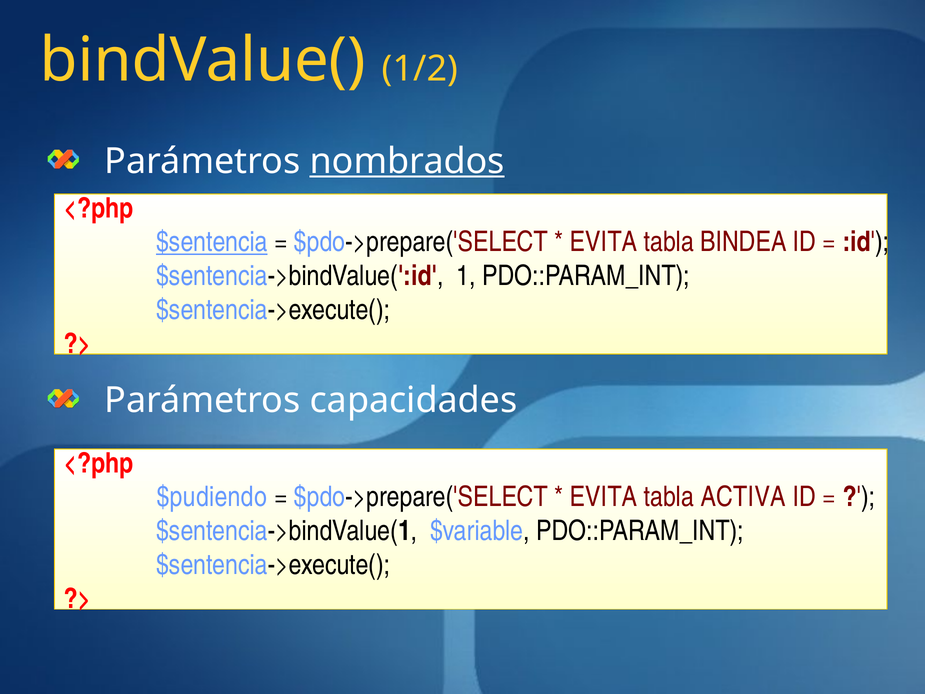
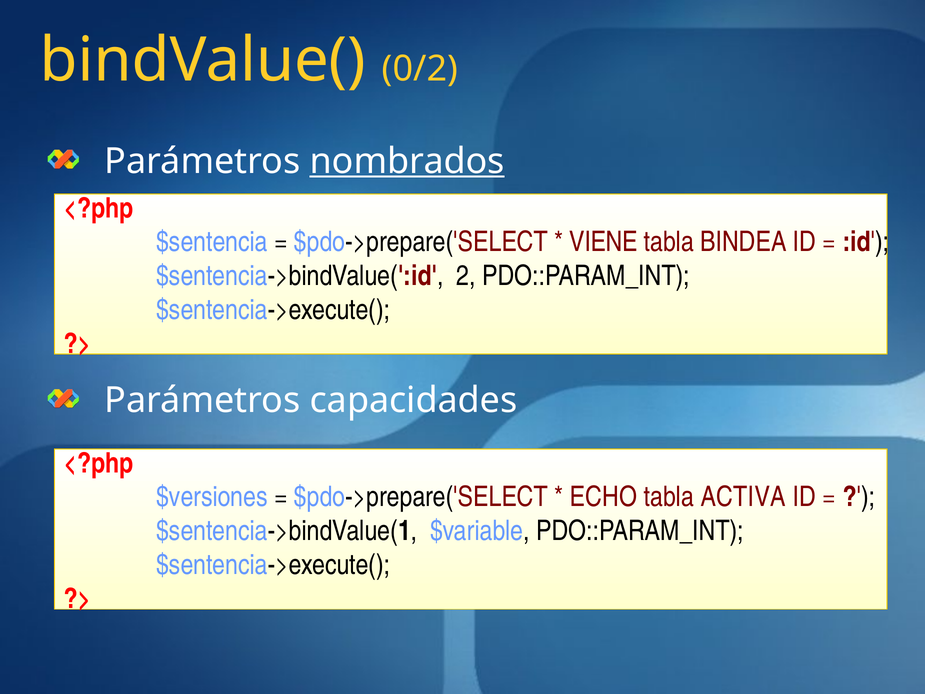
1/2: 1/2 -> 0/2
$sentencia underline: present -> none
EVITA at (603, 242): EVITA -> VIENE
1: 1 -> 2
$pudiendo: $pudiendo -> $versiones
EVITA at (603, 497): EVITA -> ECHO
